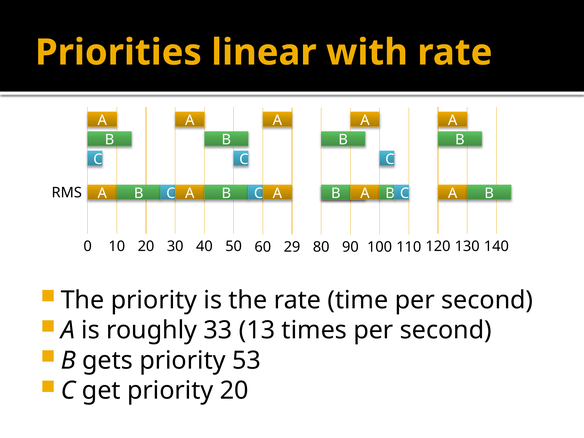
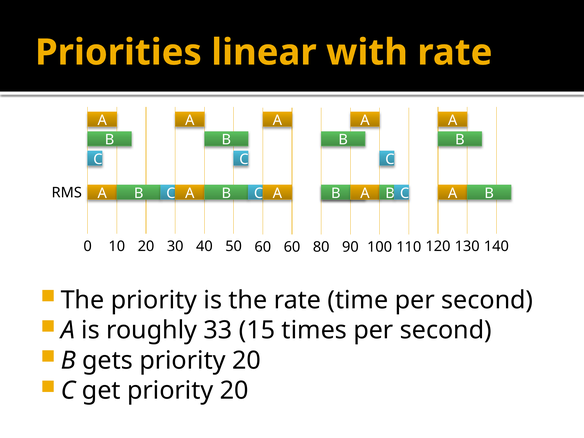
60 29: 29 -> 60
13: 13 -> 15
gets priority 53: 53 -> 20
